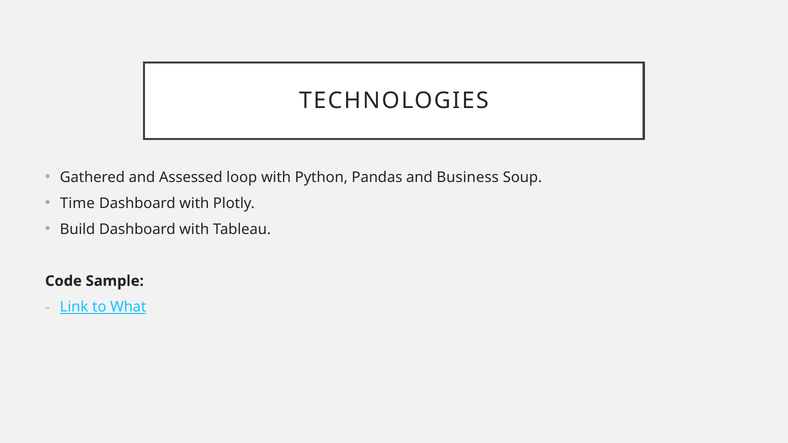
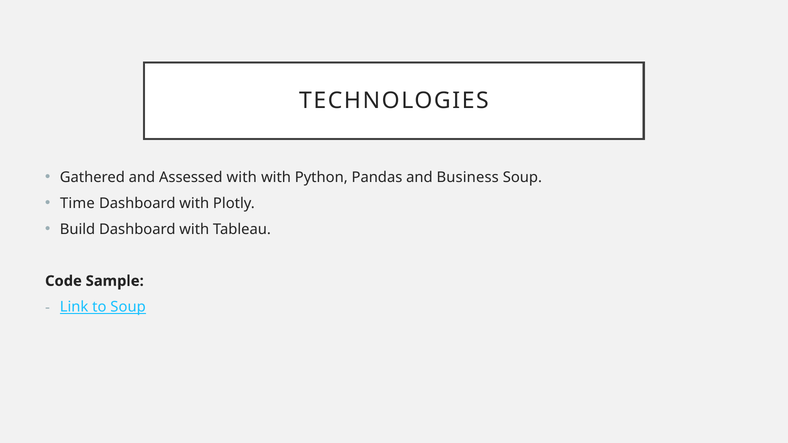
Assessed loop: loop -> with
to What: What -> Soup
